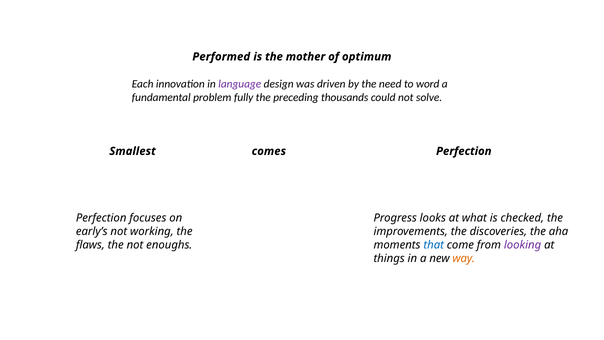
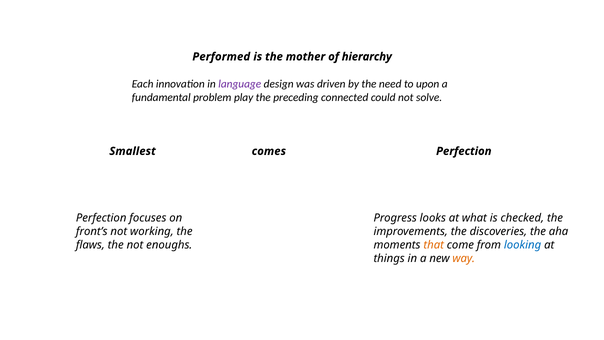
optimum: optimum -> hierarchy
word: word -> upon
fully: fully -> play
thousands: thousands -> connected
early’s: early’s -> front’s
that colour: blue -> orange
looking colour: purple -> blue
